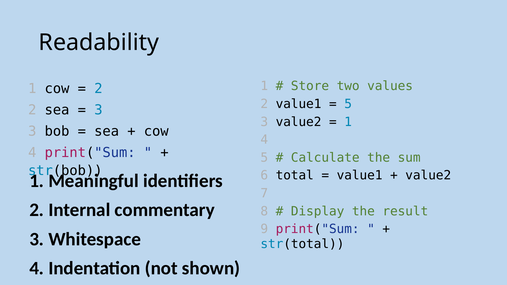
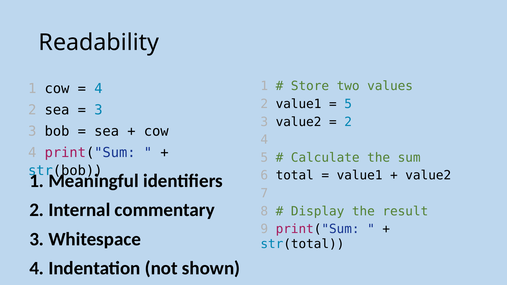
2 at (98, 89): 2 -> 4
1 at (348, 122): 1 -> 2
